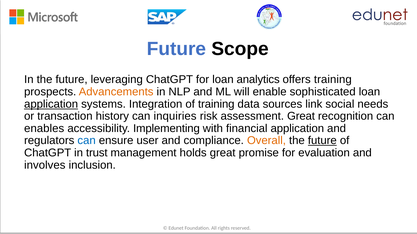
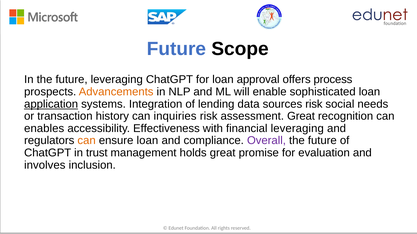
analytics: analytics -> approval
offers training: training -> process
of training: training -> lending
sources link: link -> risk
Implementing: Implementing -> Effectiveness
financial application: application -> leveraging
can at (87, 141) colour: blue -> orange
ensure user: user -> loan
Overall colour: orange -> purple
future at (322, 141) underline: present -> none
